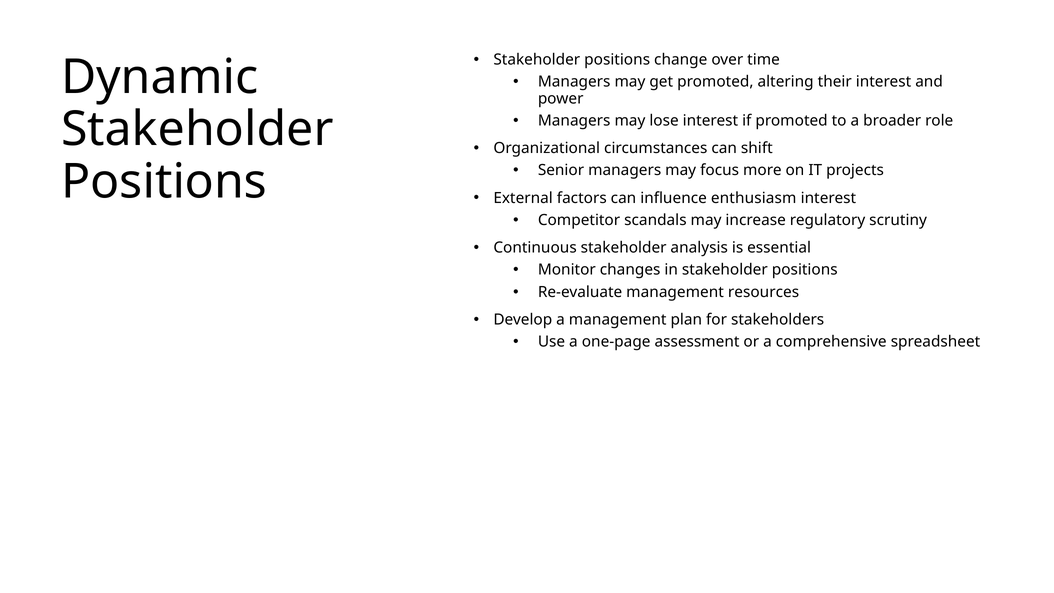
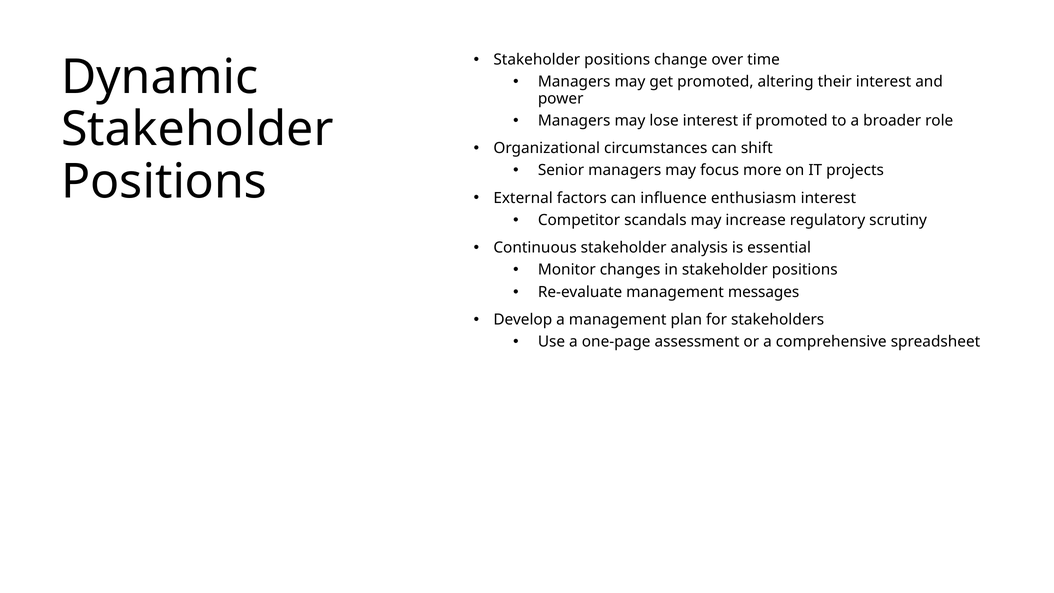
resources: resources -> messages
